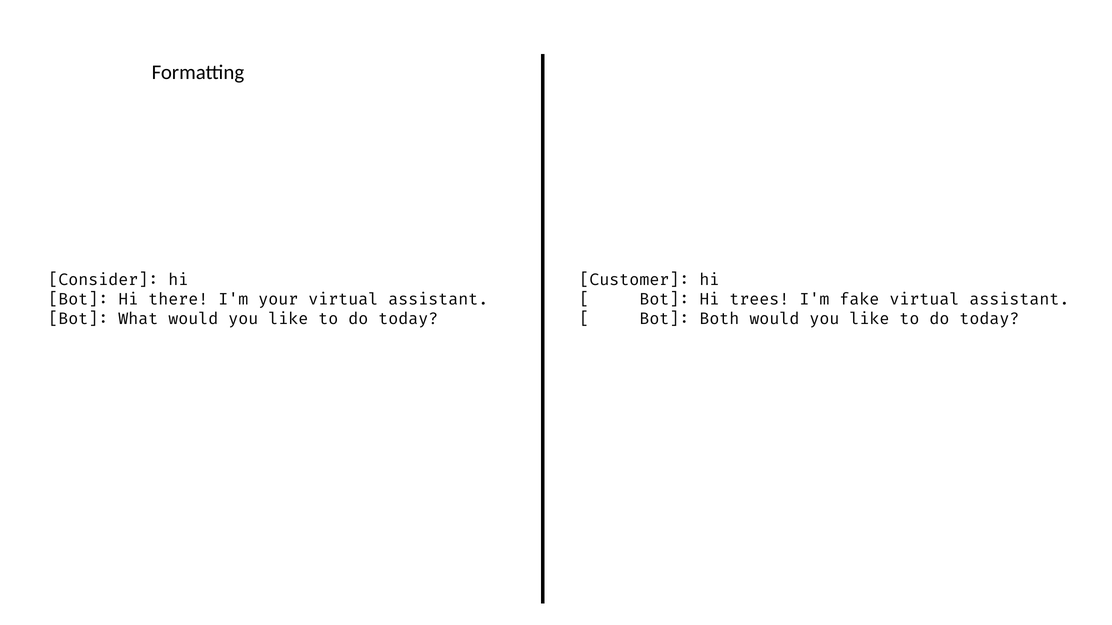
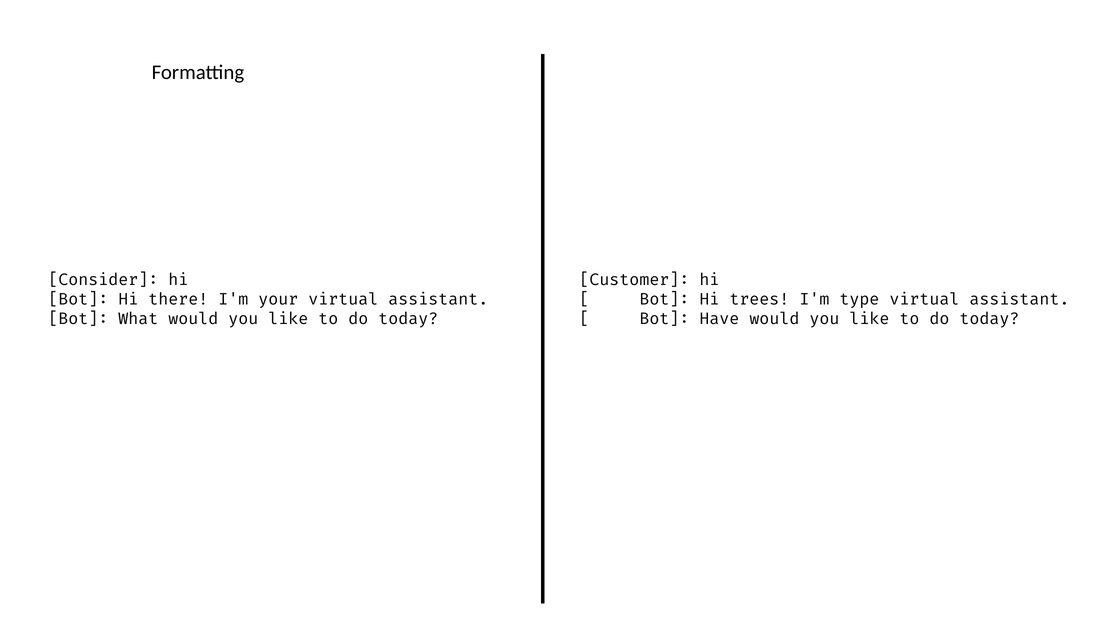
fake: fake -> type
Both: Both -> Have
